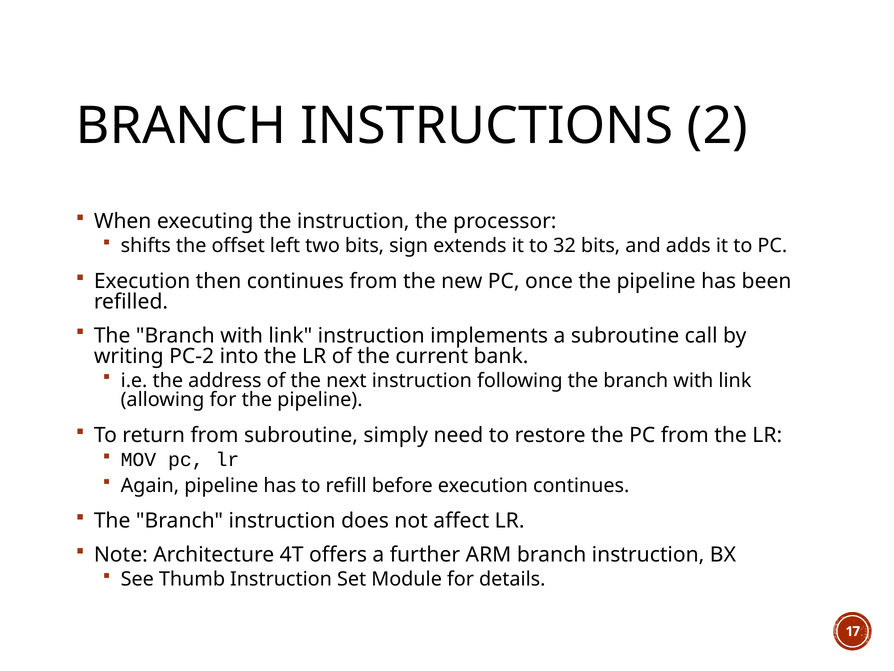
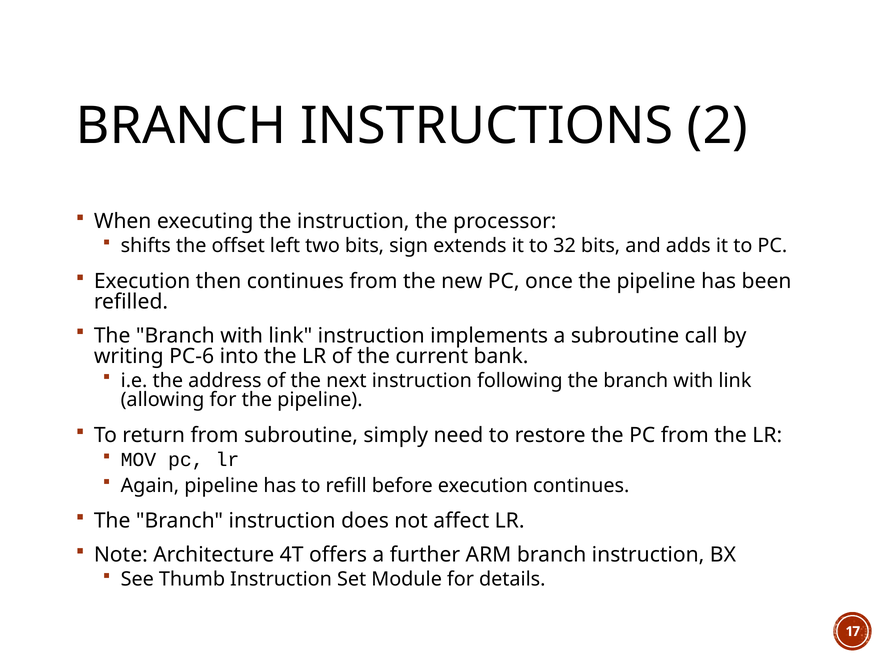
PC-2: PC-2 -> PC-6
